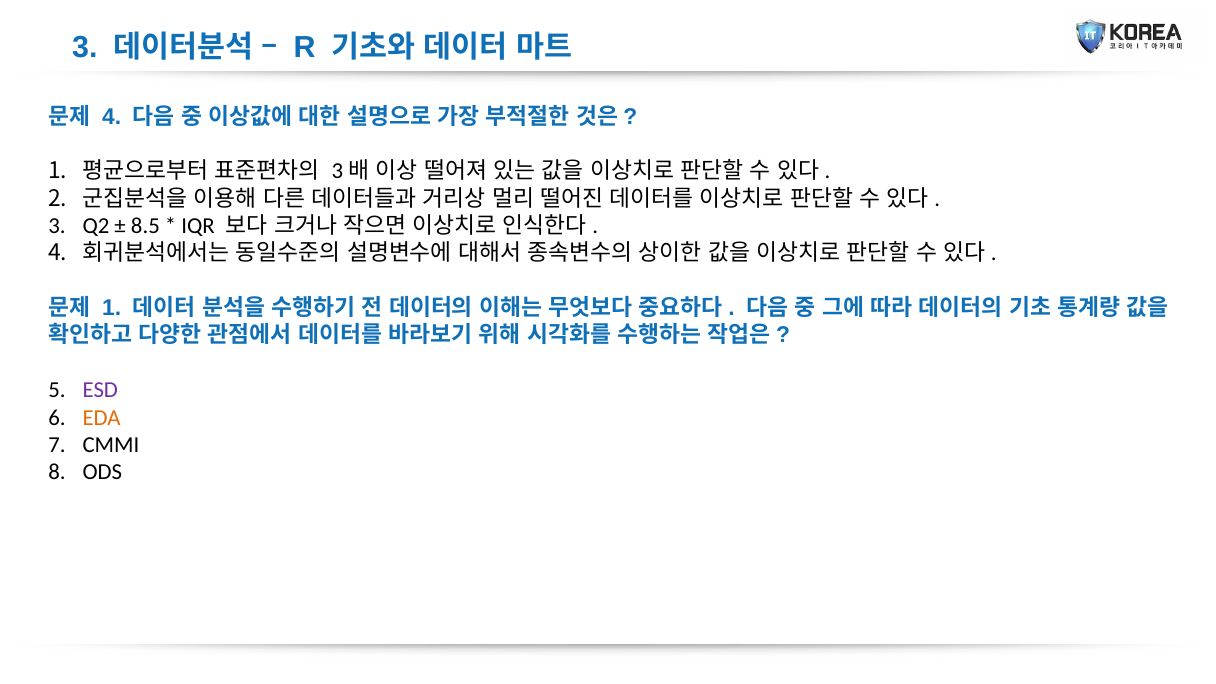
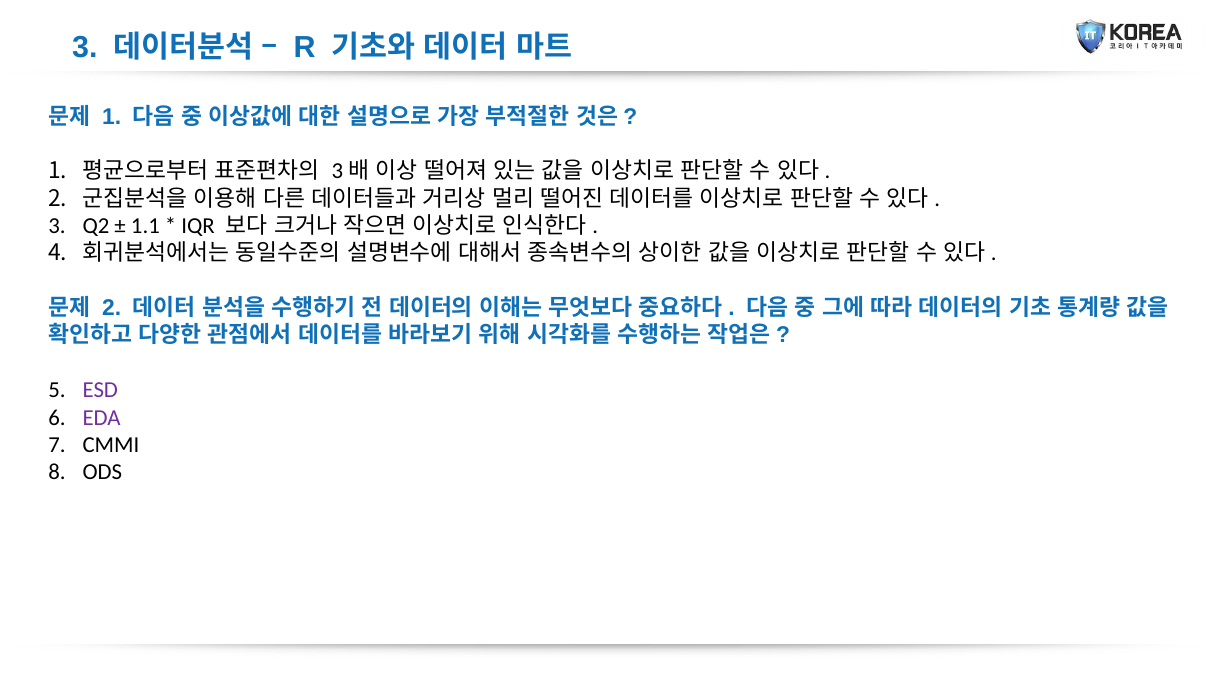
4 at (112, 117): 4 -> 1
8.5: 8.5 -> 1.1
1 at (112, 308): 1 -> 2
EDA colour: orange -> purple
